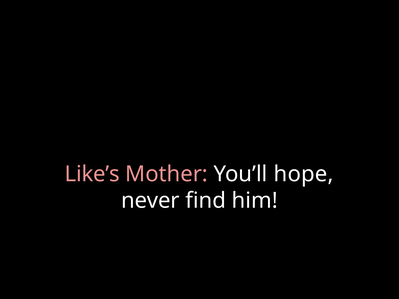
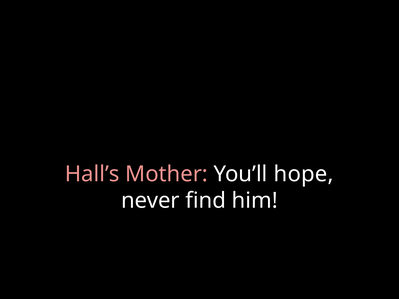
Like’s: Like’s -> Hall’s
